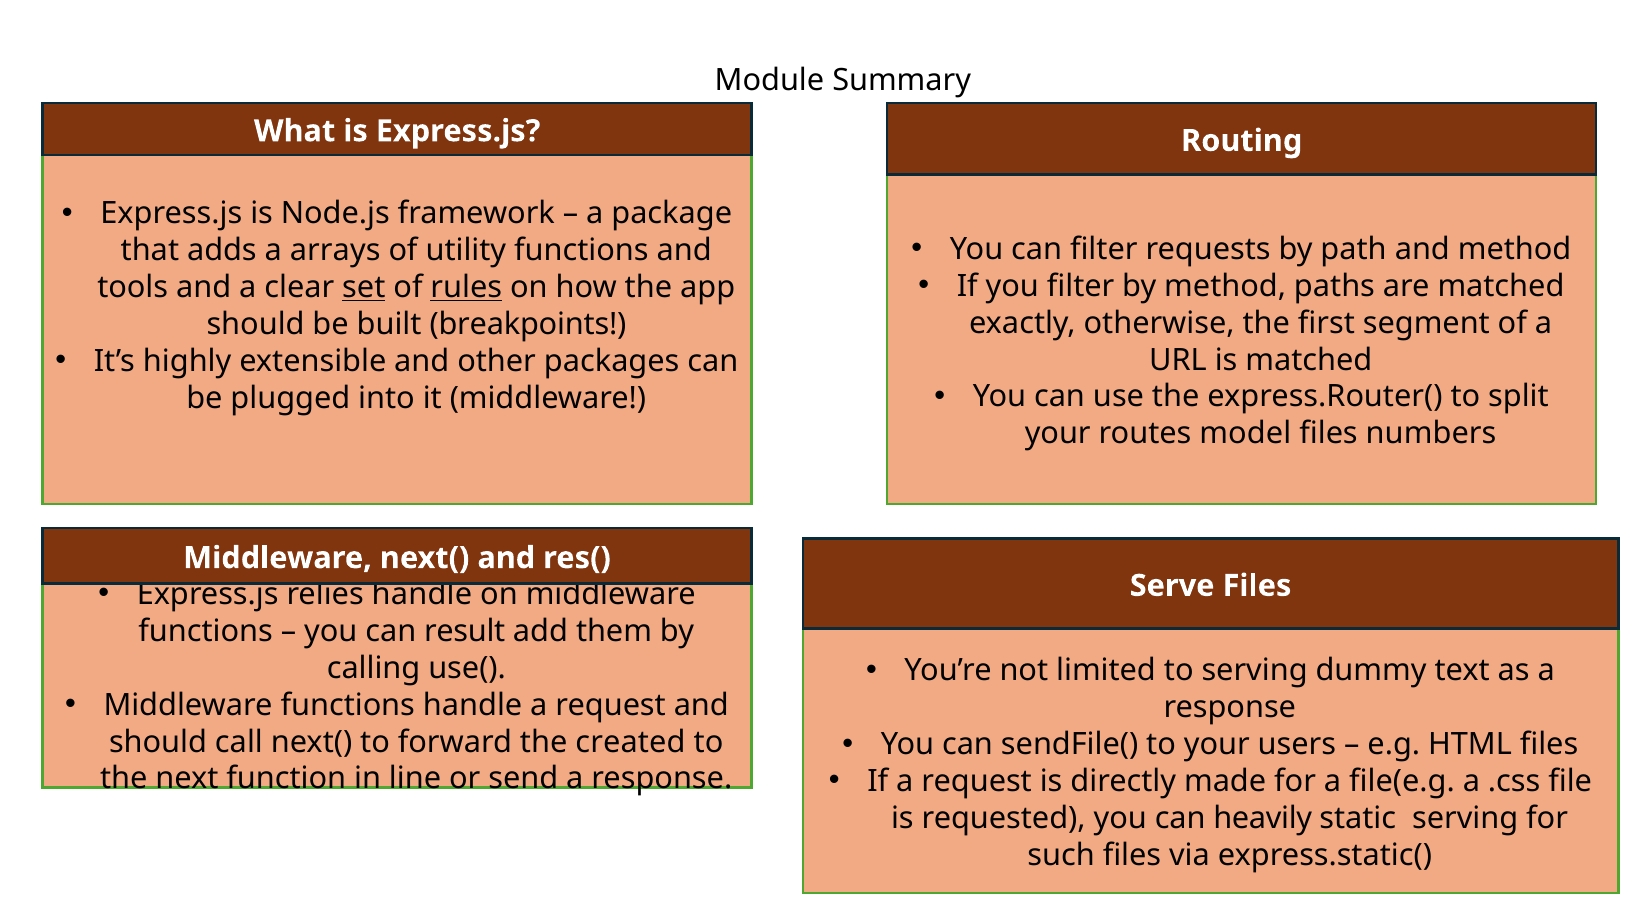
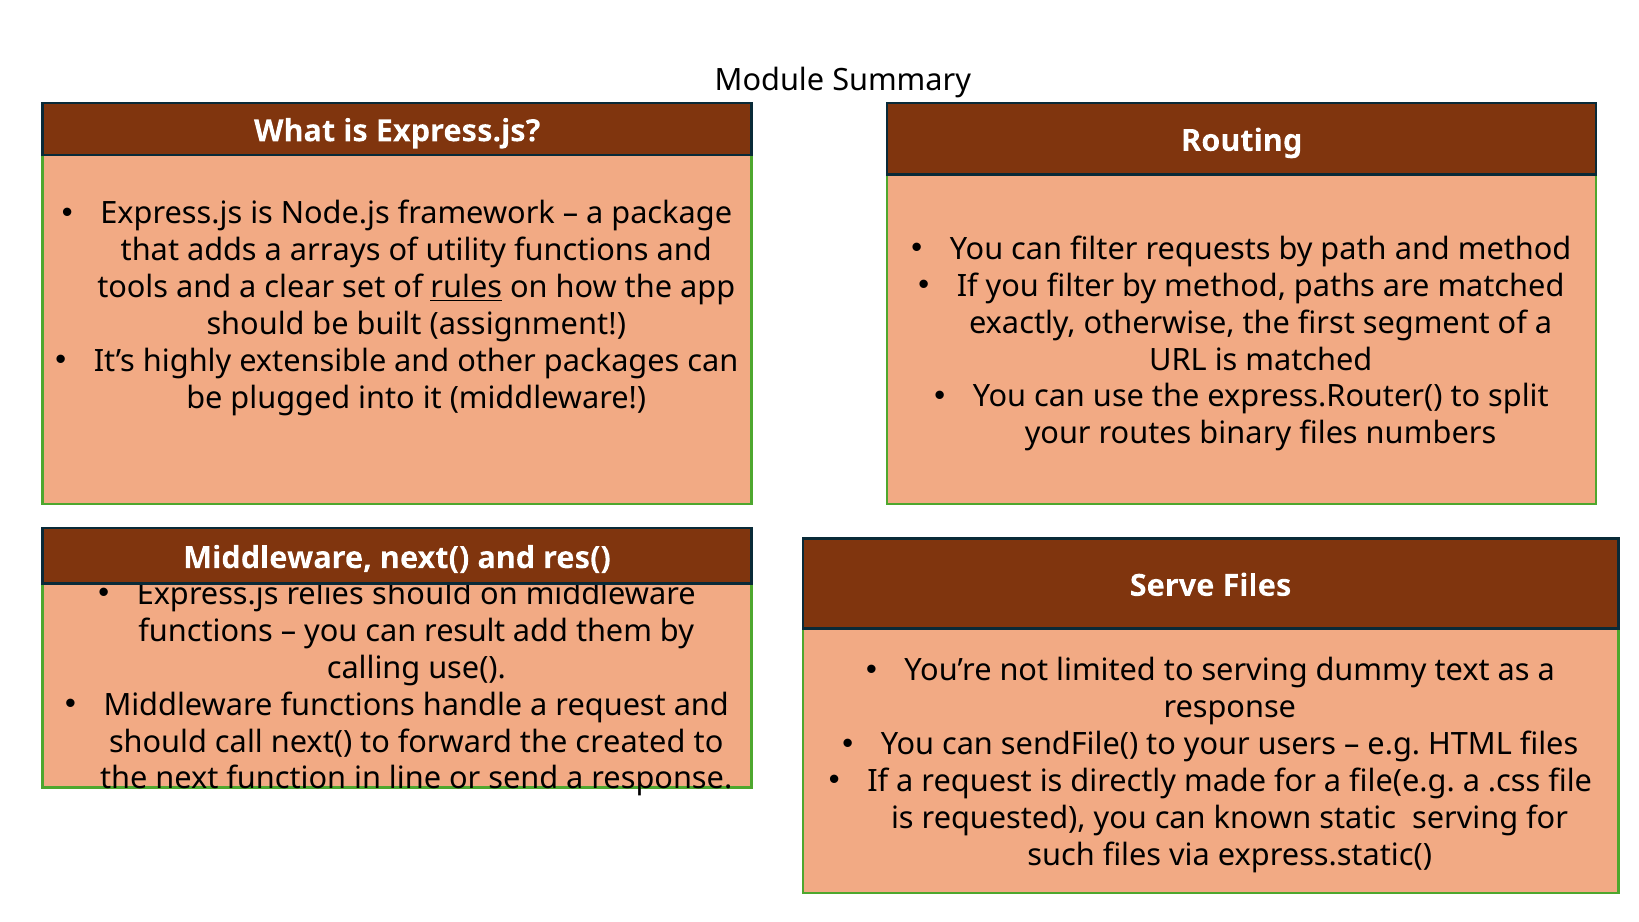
set underline: present -> none
breakpoints: breakpoints -> assignment
model: model -> binary
relies handle: handle -> should
heavily: heavily -> known
